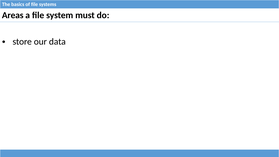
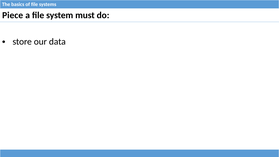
Areas: Areas -> Piece
